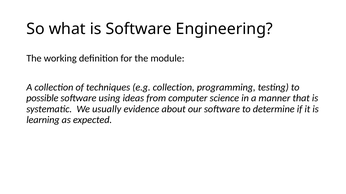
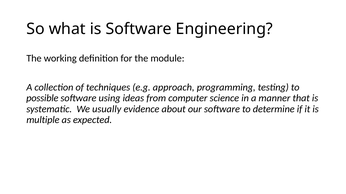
e.g collection: collection -> approach
learning: learning -> multiple
